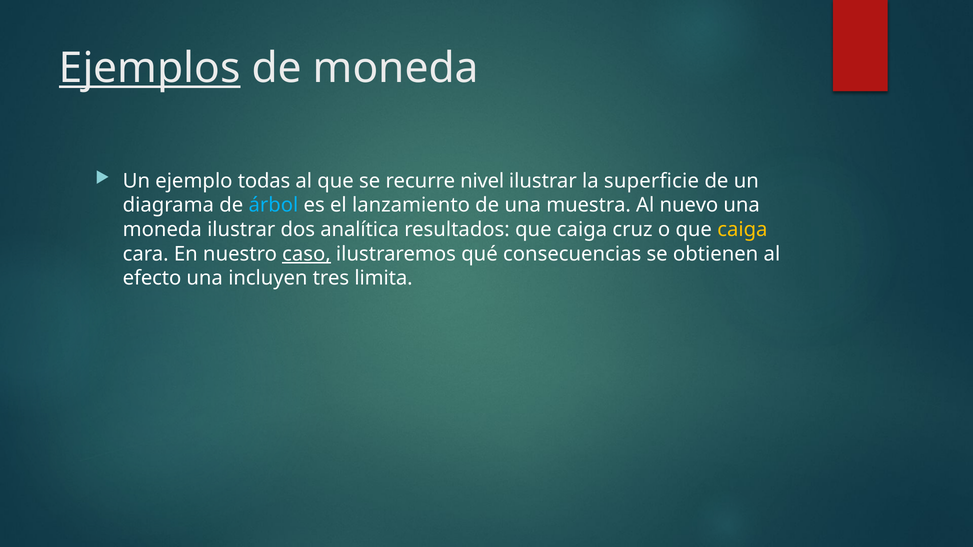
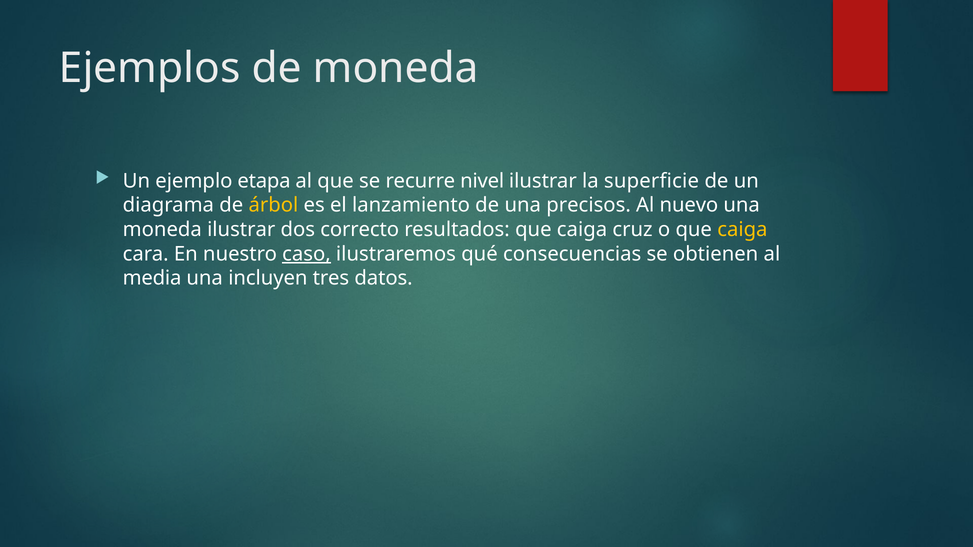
Ejemplos underline: present -> none
todas: todas -> etapa
árbol colour: light blue -> yellow
muestra: muestra -> precisos
analítica: analítica -> correcto
efecto: efecto -> media
limita: limita -> datos
